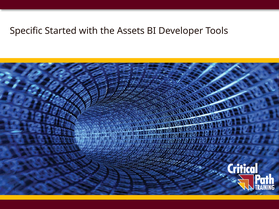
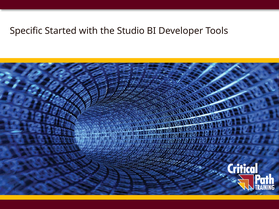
Assets: Assets -> Studio
